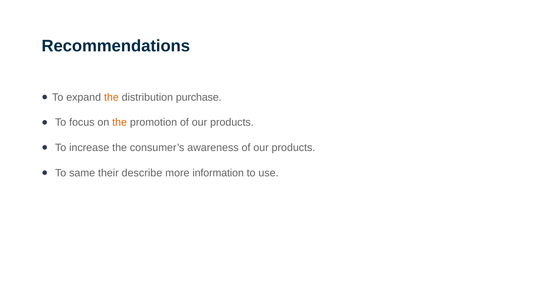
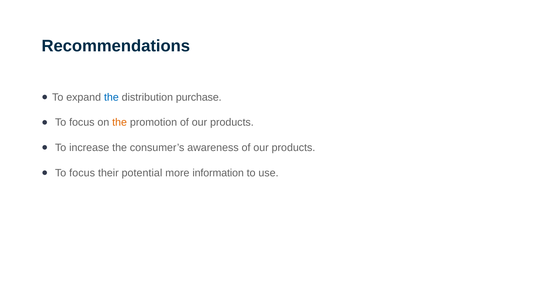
the at (111, 97) colour: orange -> blue
same at (82, 173): same -> focus
describe: describe -> potential
